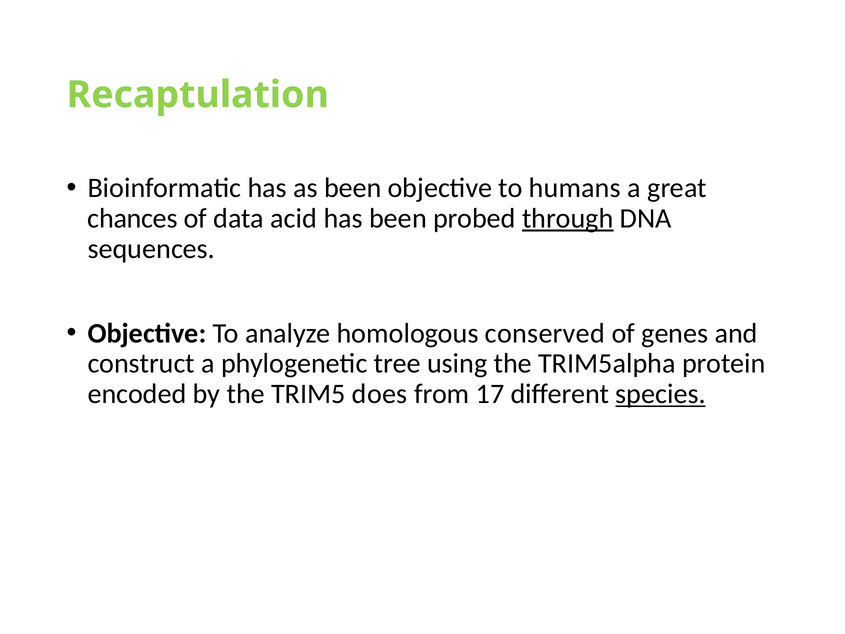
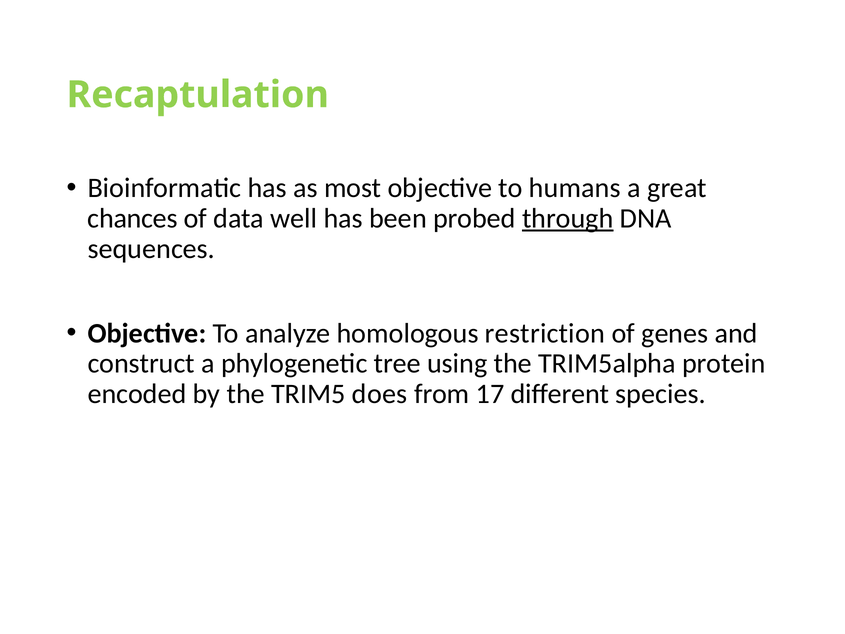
as been: been -> most
acid: acid -> well
conserved: conserved -> restriction
species underline: present -> none
